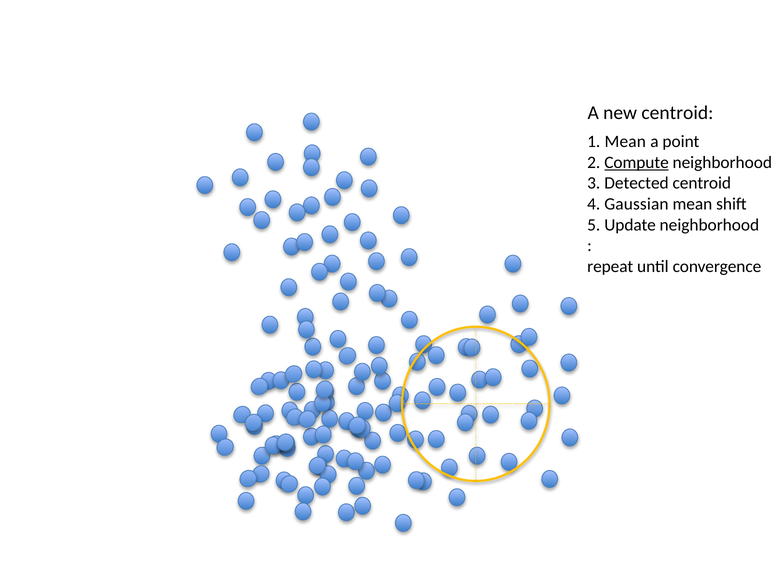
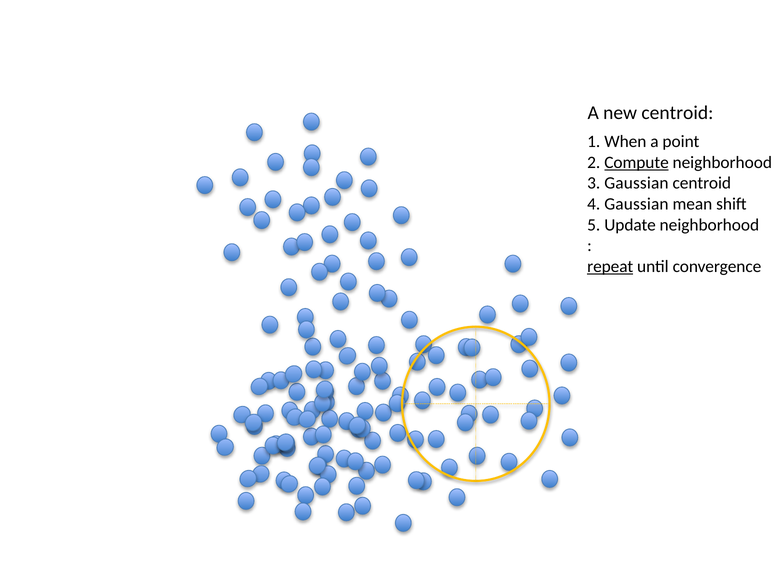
1 Mean: Mean -> When
3 Detected: Detected -> Gaussian
repeat underline: none -> present
